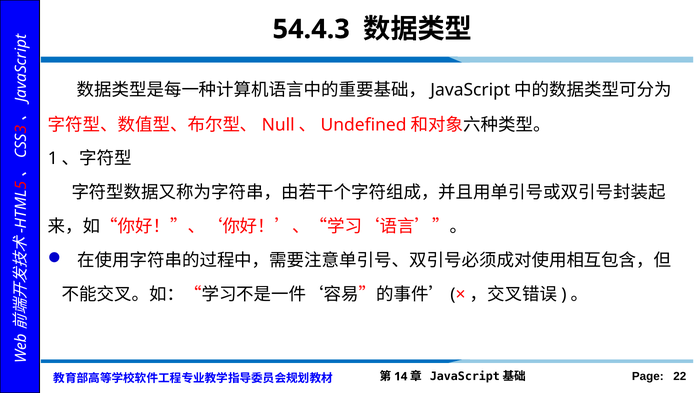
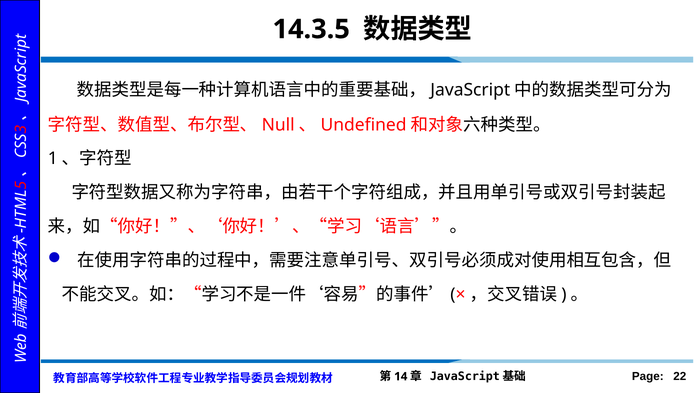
54.4.3: 54.4.3 -> 14.3.5
